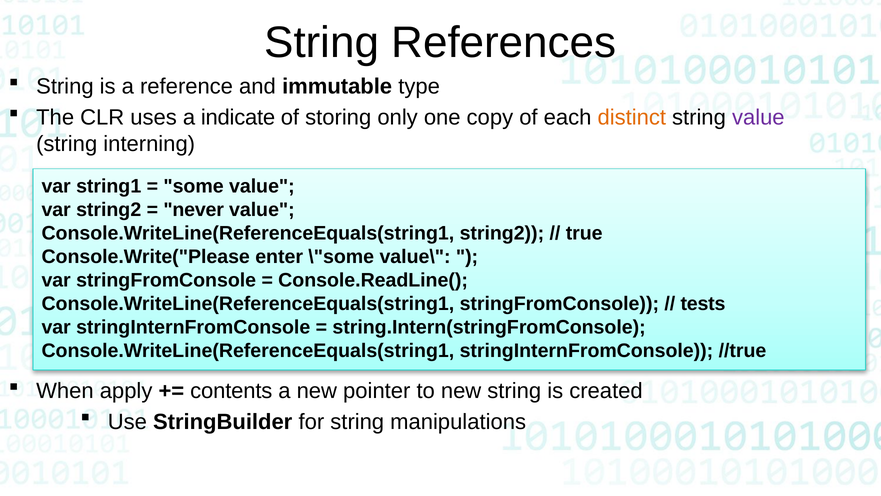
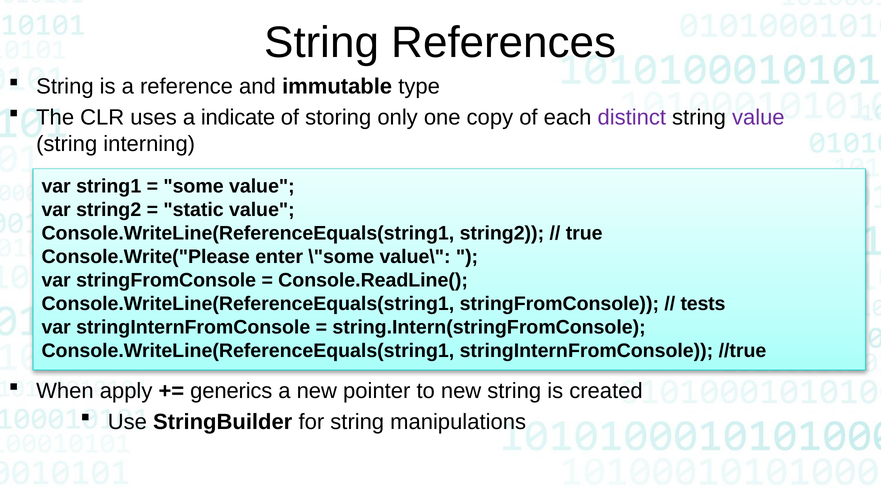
distinct colour: orange -> purple
never: never -> static
contents: contents -> generics
